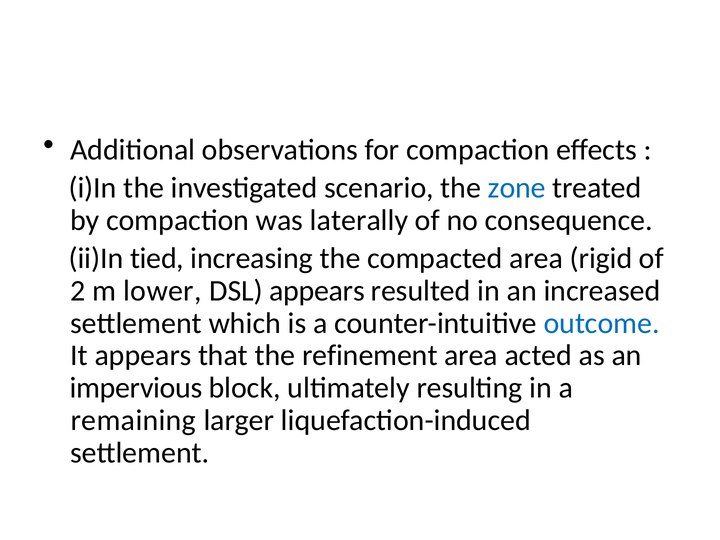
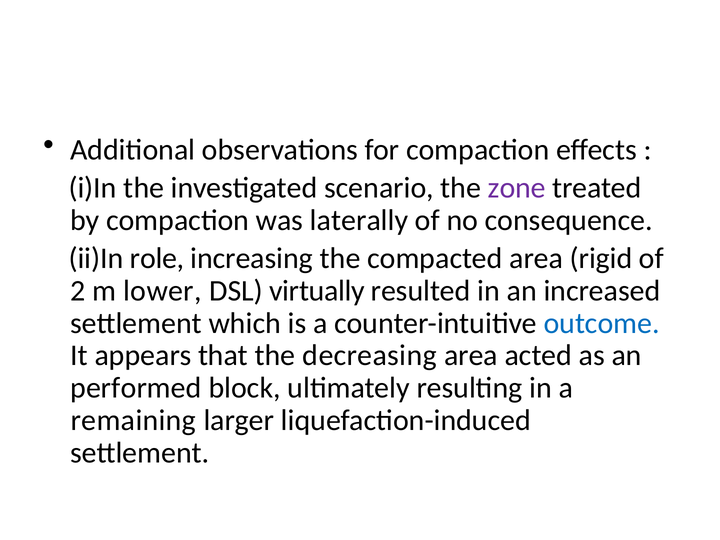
zone colour: blue -> purple
tied: tied -> role
DSL appears: appears -> virtually
refinement: refinement -> decreasing
impervious: impervious -> performed
